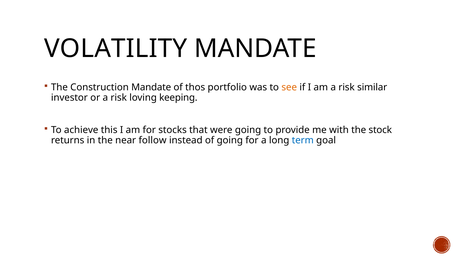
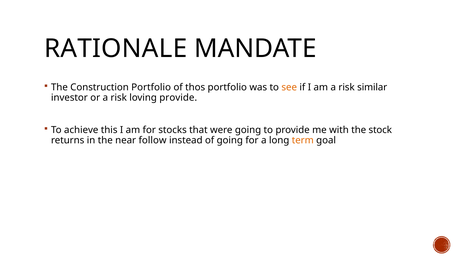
VOLATILITY: VOLATILITY -> RATIONALE
Construction Mandate: Mandate -> Portfolio
loving keeping: keeping -> provide
term colour: blue -> orange
